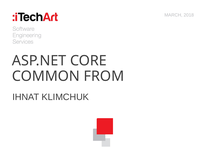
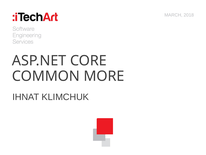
FROM: FROM -> MORE
